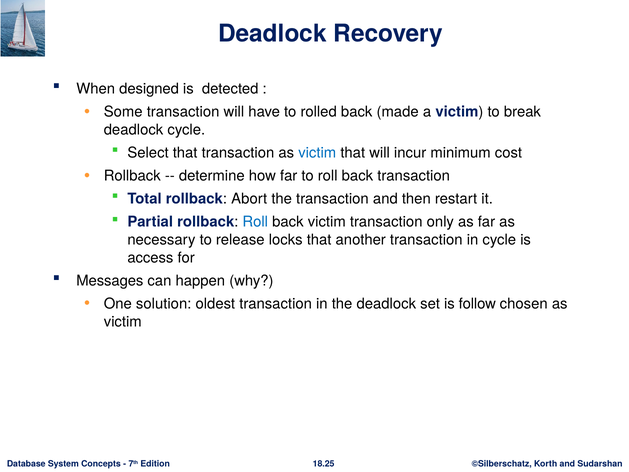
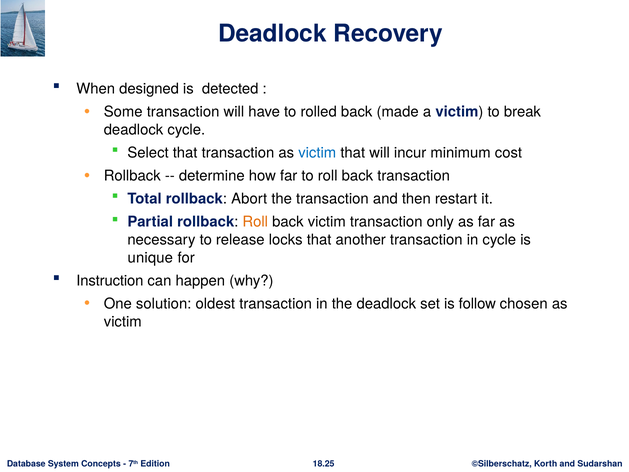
Roll at (255, 222) colour: blue -> orange
access: access -> unique
Messages: Messages -> Instruction
